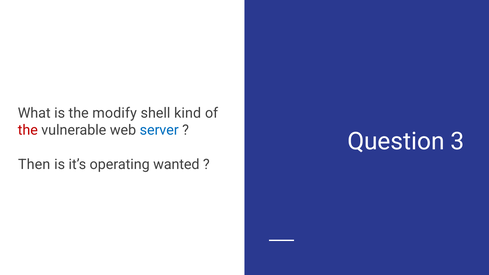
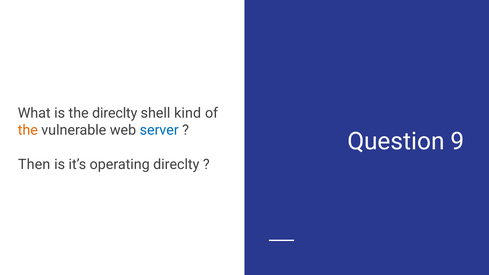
the modify: modify -> direclty
the at (28, 130) colour: red -> orange
3: 3 -> 9
operating wanted: wanted -> direclty
